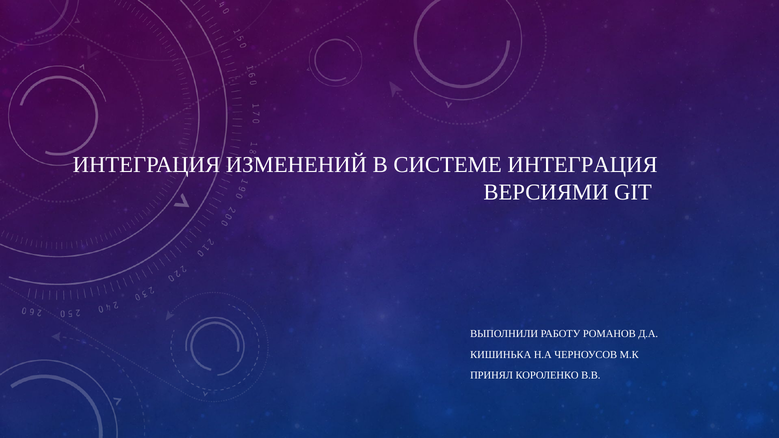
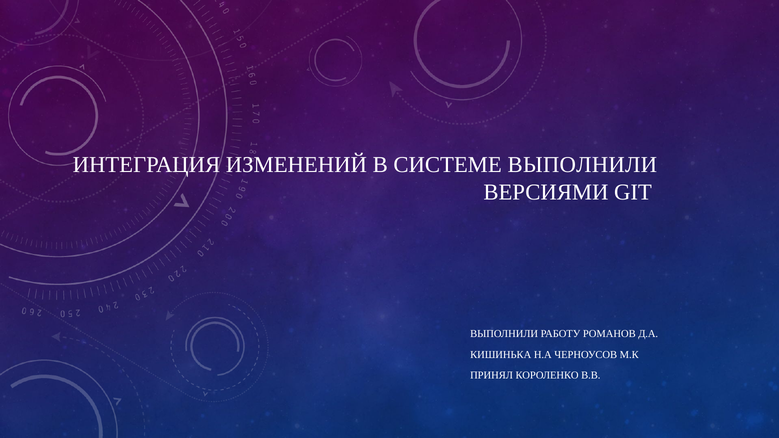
СИСТЕМЕ ИНТЕГРАЦИЯ: ИНТЕГРАЦИЯ -> ВЫПОЛНИЛИ
